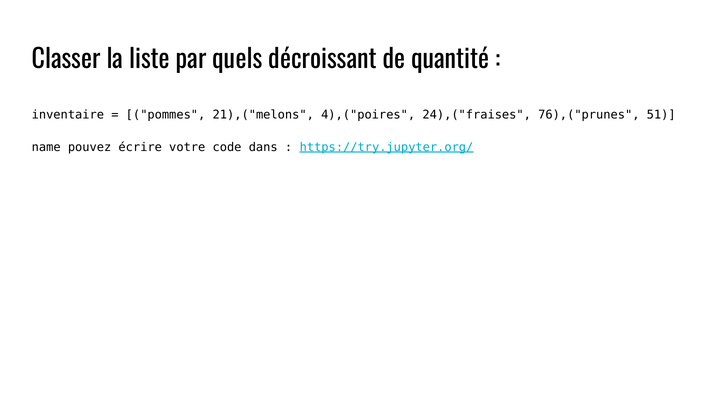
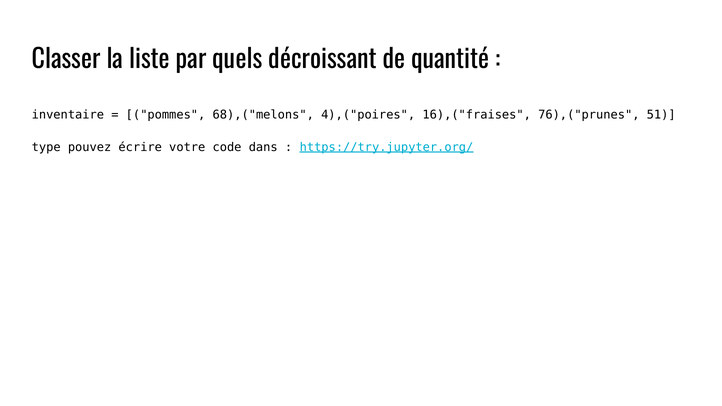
21),("melons: 21),("melons -> 68),("melons
24),("fraises: 24),("fraises -> 16),("fraises
name: name -> type
